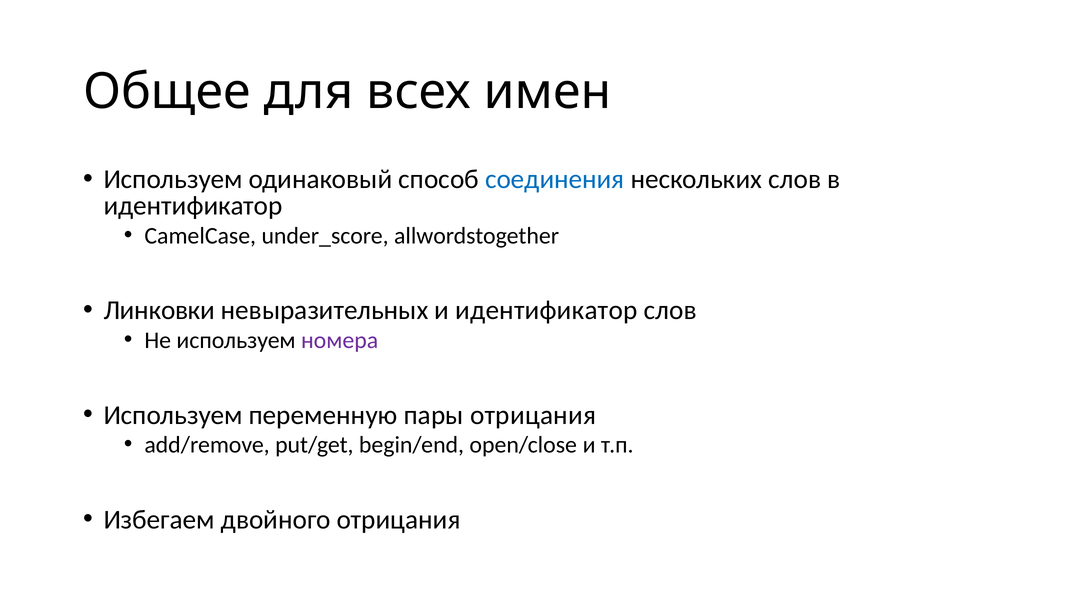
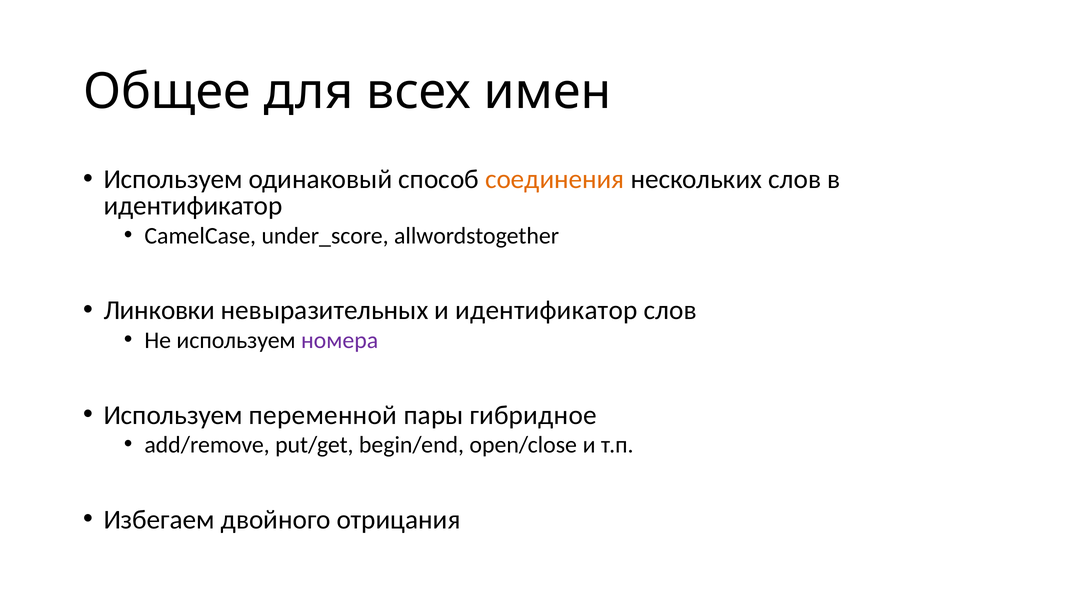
соединения colour: blue -> orange
переменную: переменную -> переменной
пары отрицания: отрицания -> гибридное
